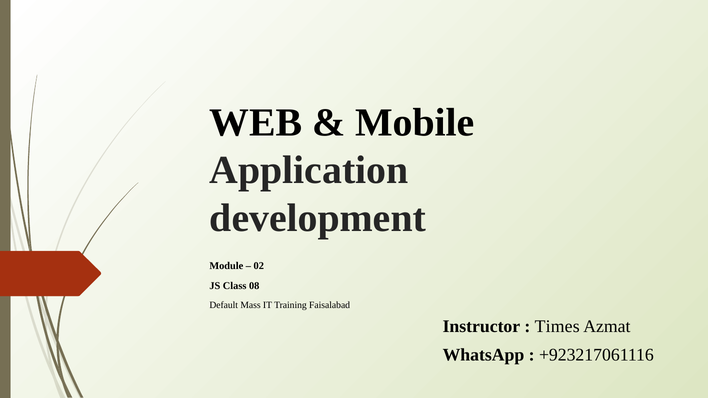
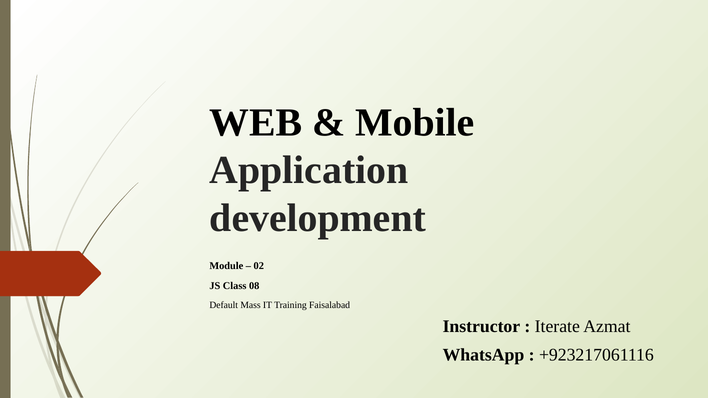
Times: Times -> Iterate
